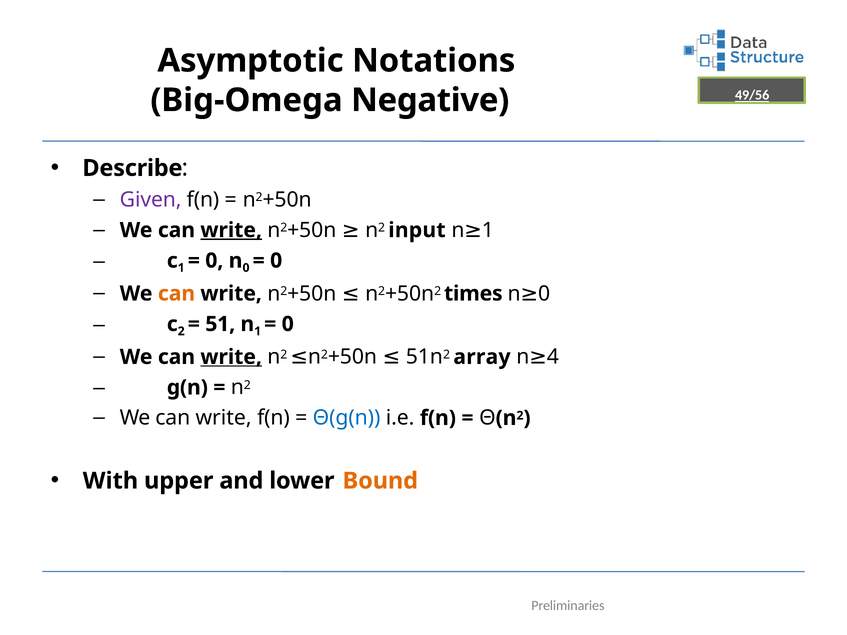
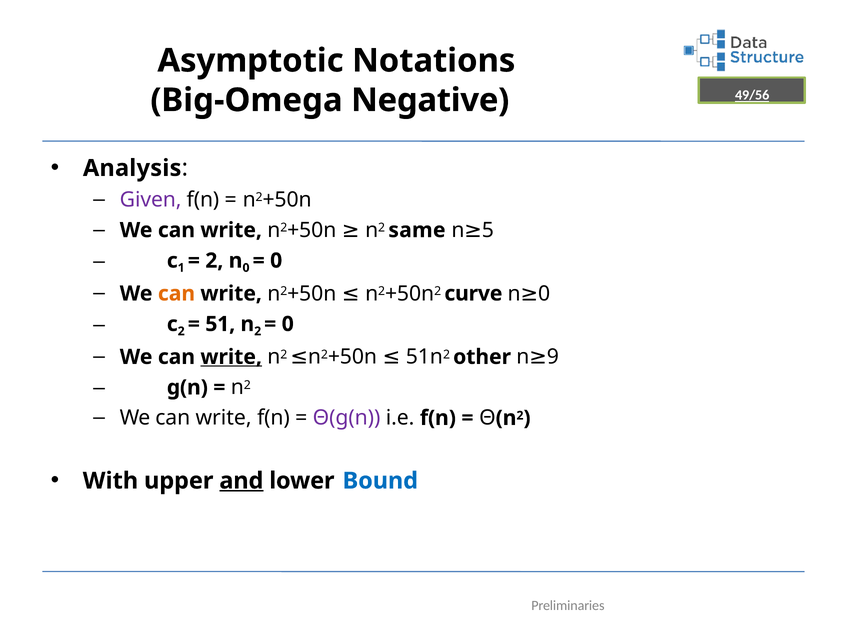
Describe: Describe -> Analysis
write at (231, 230) underline: present -> none
input: input -> same
1 at (488, 230): 1 -> 5
0 at (214, 261): 0 -> 2
times: times -> curve
1 at (258, 331): 1 -> 2
array: array -> other
4: 4 -> 9
Θ(g(n colour: blue -> purple
and underline: none -> present
Bound colour: orange -> blue
